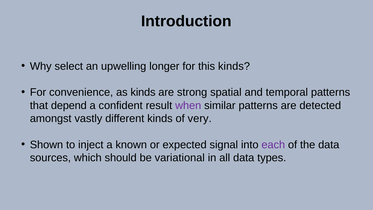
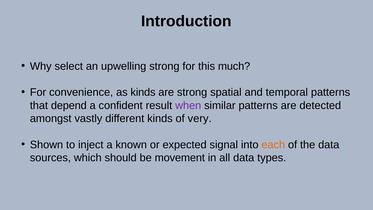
upwelling longer: longer -> strong
this kinds: kinds -> much
each colour: purple -> orange
variational: variational -> movement
